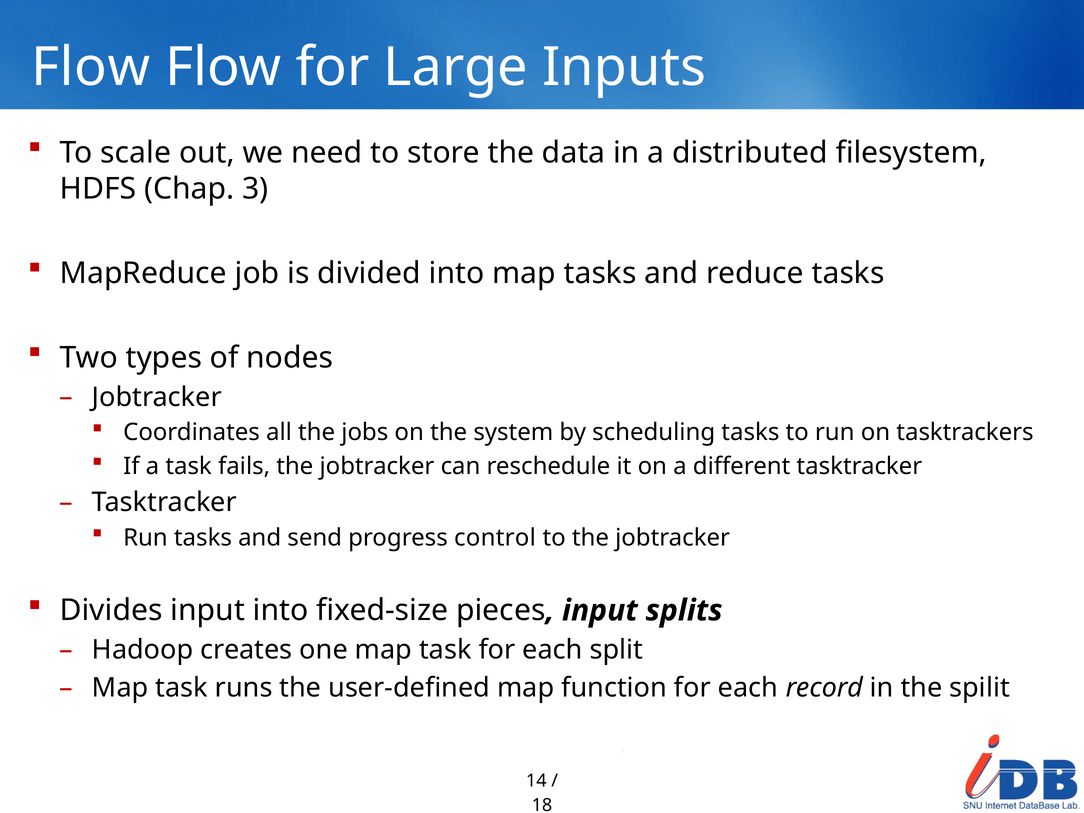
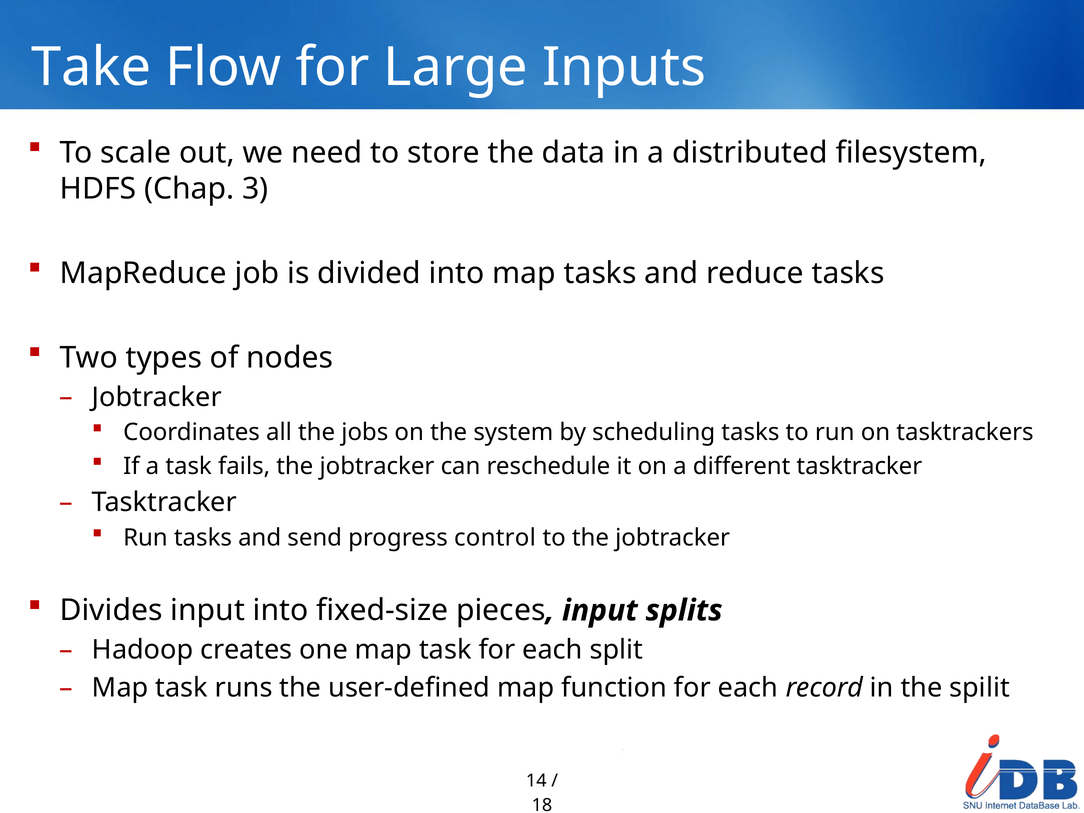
Flow at (91, 67): Flow -> Take
